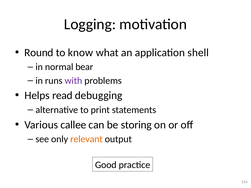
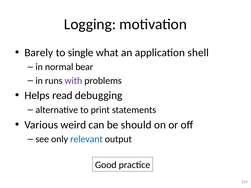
Round: Round -> Barely
know: know -> single
callee: callee -> weird
storing: storing -> should
relevant colour: orange -> blue
